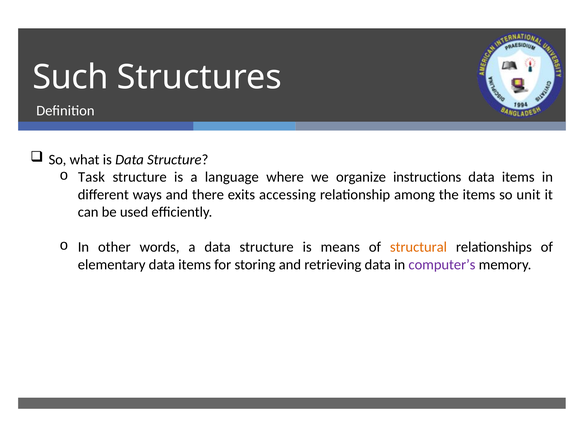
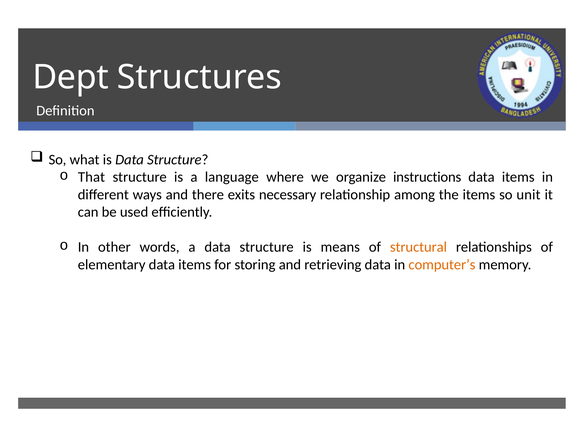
Such: Such -> Dept
Task: Task -> That
accessing: accessing -> necessary
computer’s colour: purple -> orange
